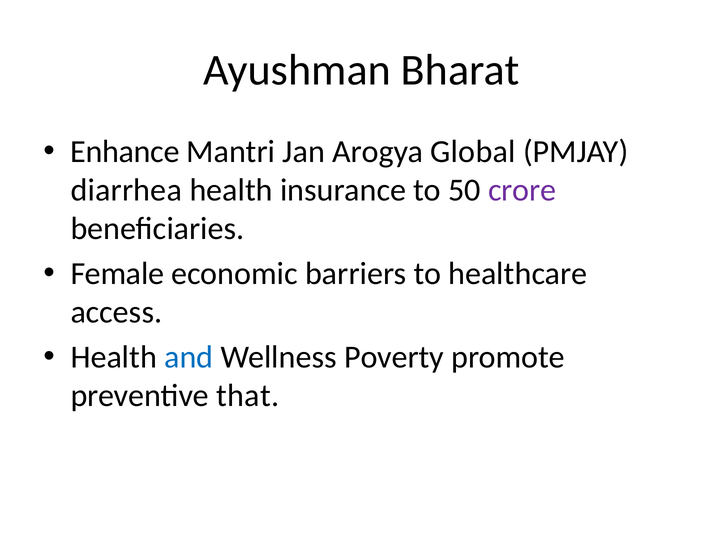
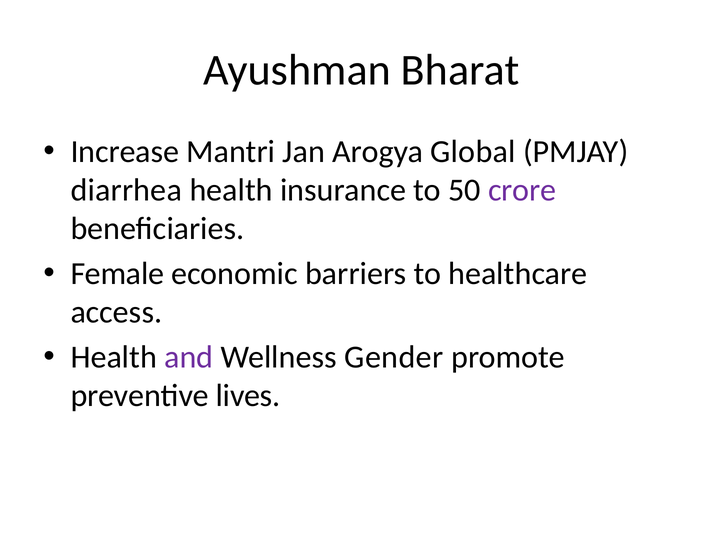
Enhance: Enhance -> Increase
and colour: blue -> purple
Poverty: Poverty -> Gender
that: that -> lives
